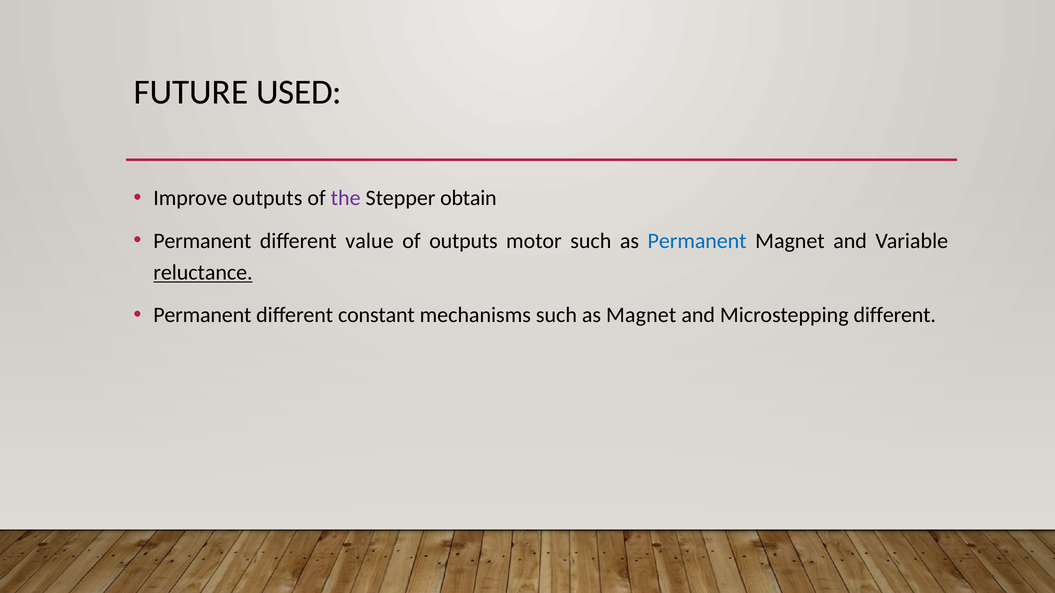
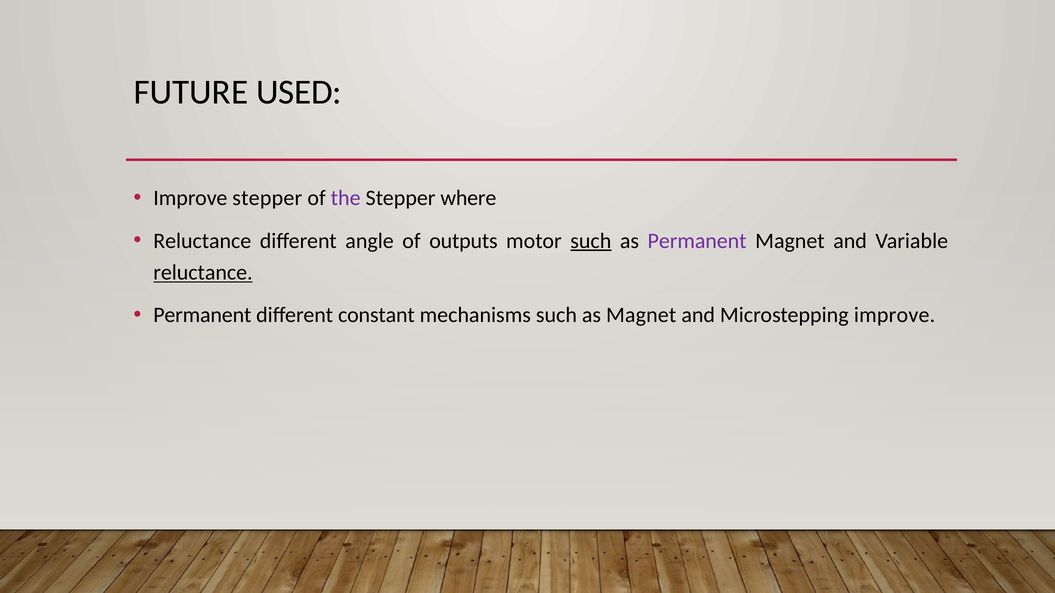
Improve outputs: outputs -> stepper
obtain: obtain -> where
Permanent at (202, 241): Permanent -> Reluctance
value: value -> angle
such at (591, 241) underline: none -> present
Permanent at (697, 241) colour: blue -> purple
Microstepping different: different -> improve
